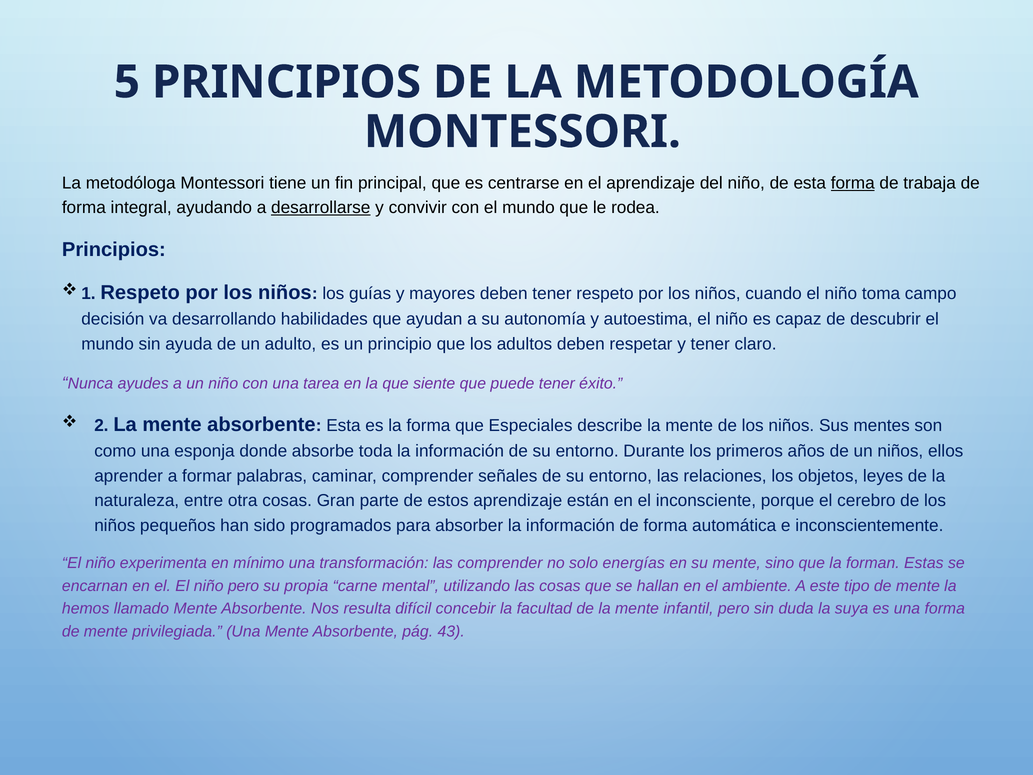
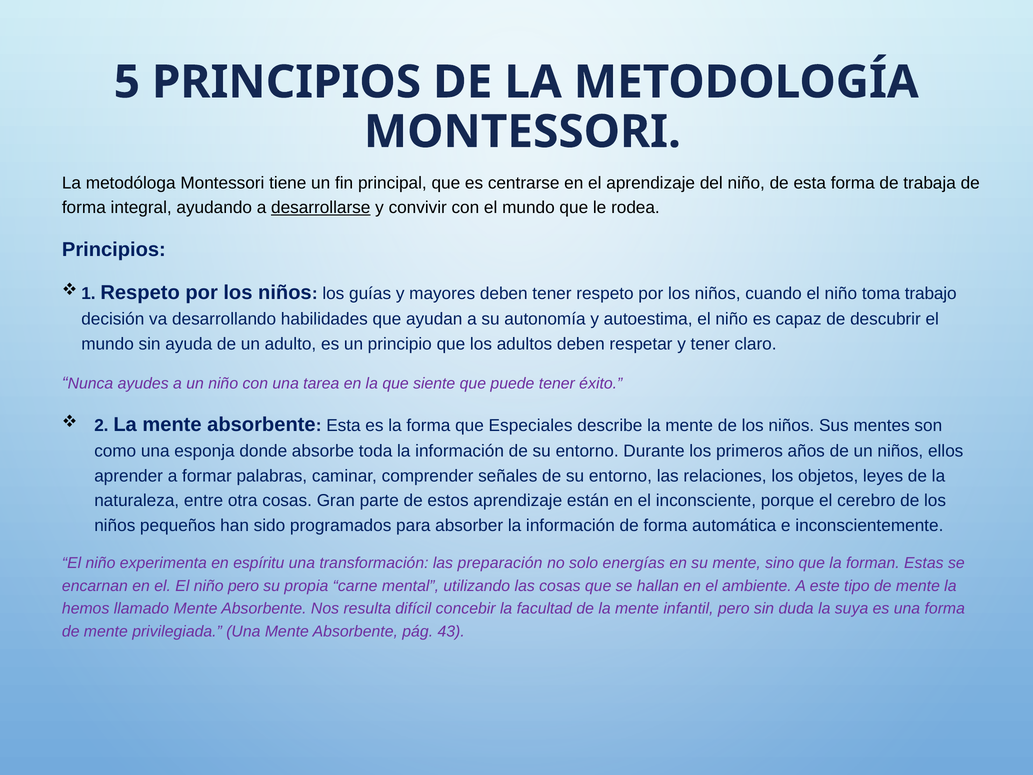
forma at (853, 183) underline: present -> none
campo: campo -> trabajo
mínimo: mínimo -> espíritu
las comprender: comprender -> preparación
